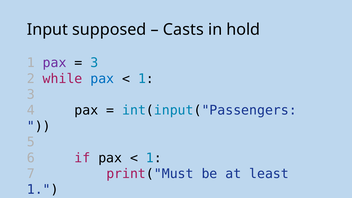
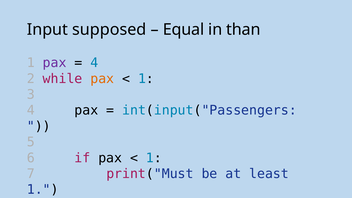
Casts: Casts -> Equal
hold: hold -> than
3 at (94, 63): 3 -> 4
pax at (102, 79) colour: blue -> orange
